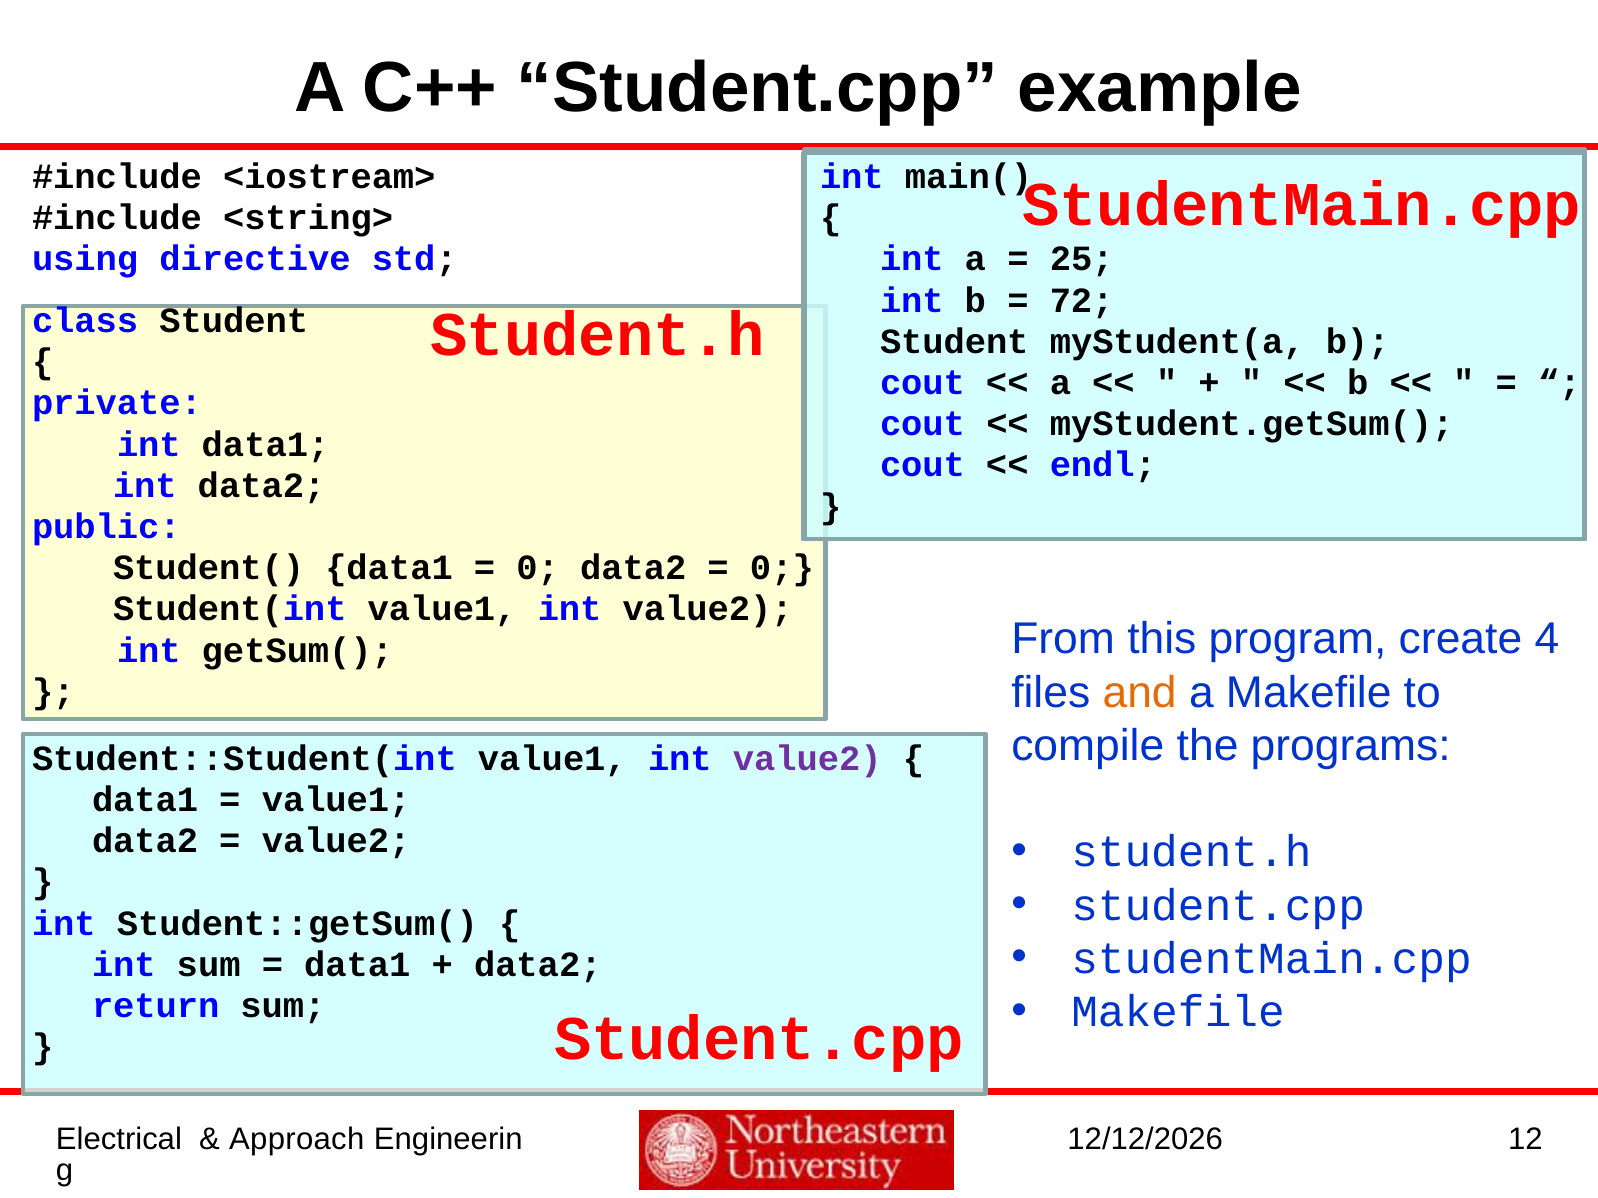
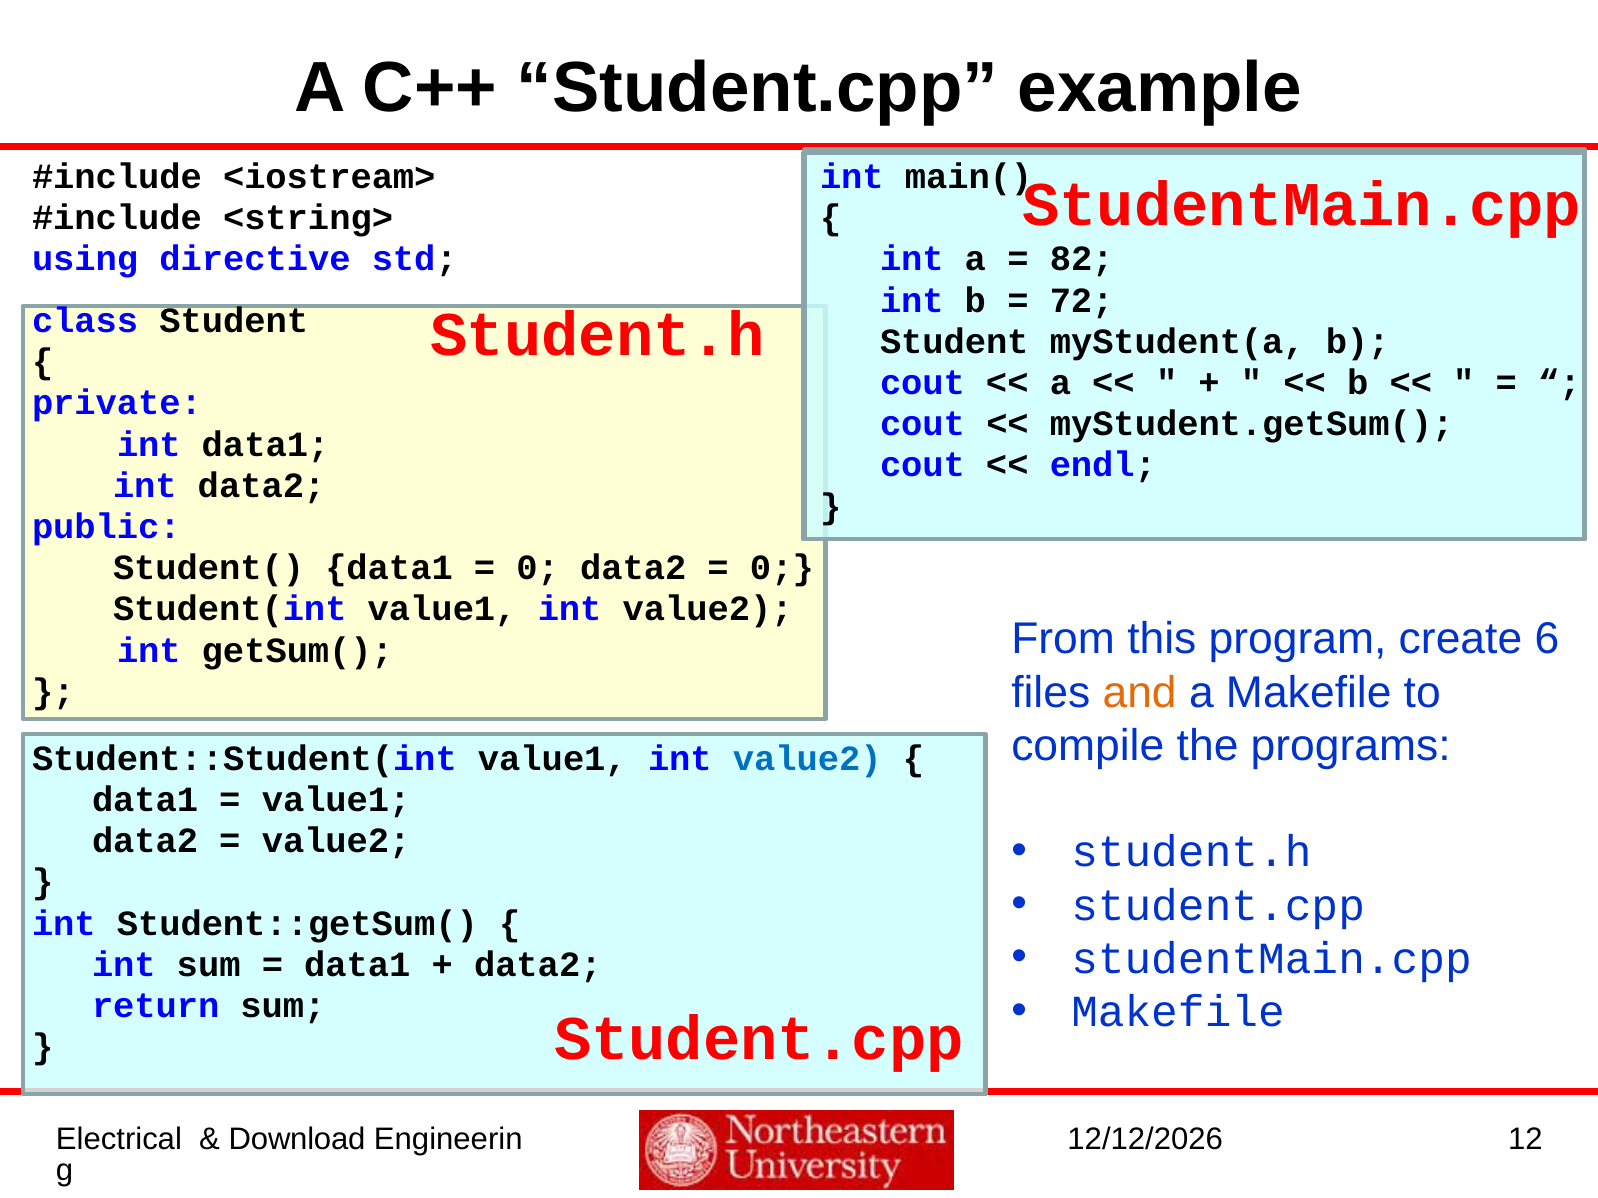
25: 25 -> 82
4: 4 -> 6
value2 at (807, 759) colour: purple -> blue
Approach: Approach -> Download
